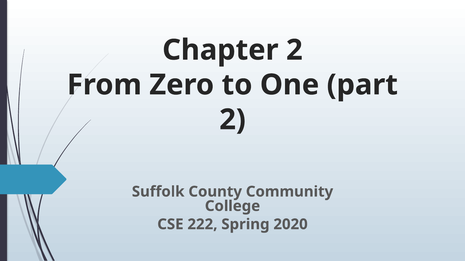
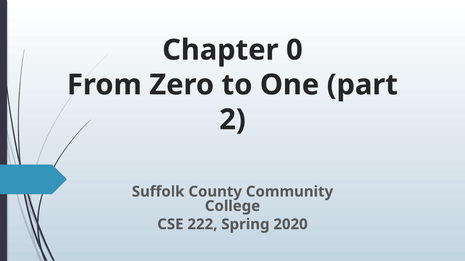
Chapter 2: 2 -> 0
